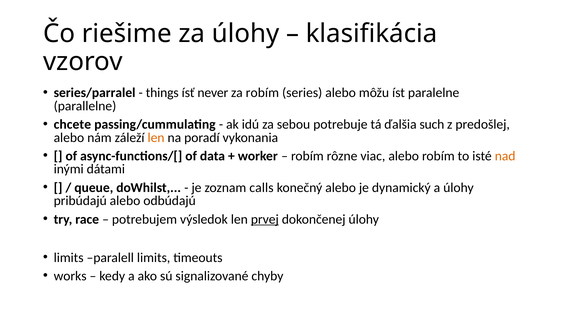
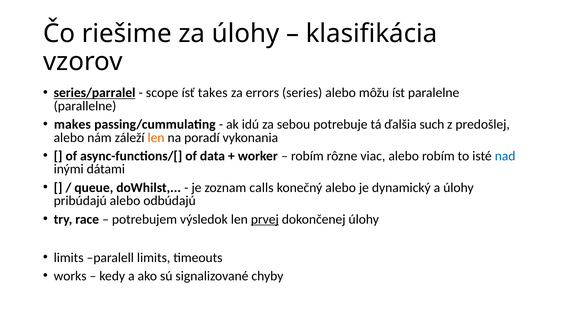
series/parralel underline: none -> present
things: things -> scope
never: never -> takes
za robím: robím -> errors
chcete: chcete -> makes
nad colour: orange -> blue
